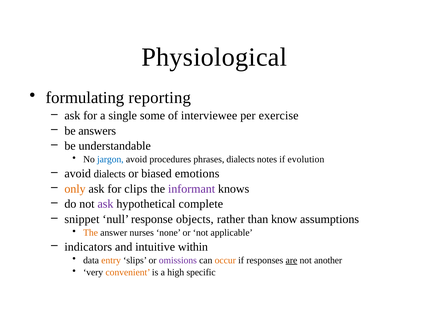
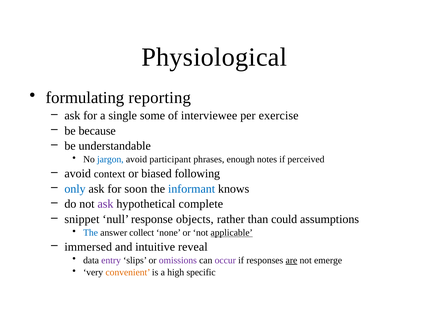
answers: answers -> because
procedures: procedures -> participant
phrases dialects: dialects -> enough
evolution: evolution -> perceived
avoid dialects: dialects -> context
emotions: emotions -> following
only colour: orange -> blue
clips: clips -> soon
informant colour: purple -> blue
know: know -> could
The at (91, 233) colour: orange -> blue
nurses: nurses -> collect
applicable underline: none -> present
indicators: indicators -> immersed
within: within -> reveal
entry colour: orange -> purple
occur colour: orange -> purple
another: another -> emerge
